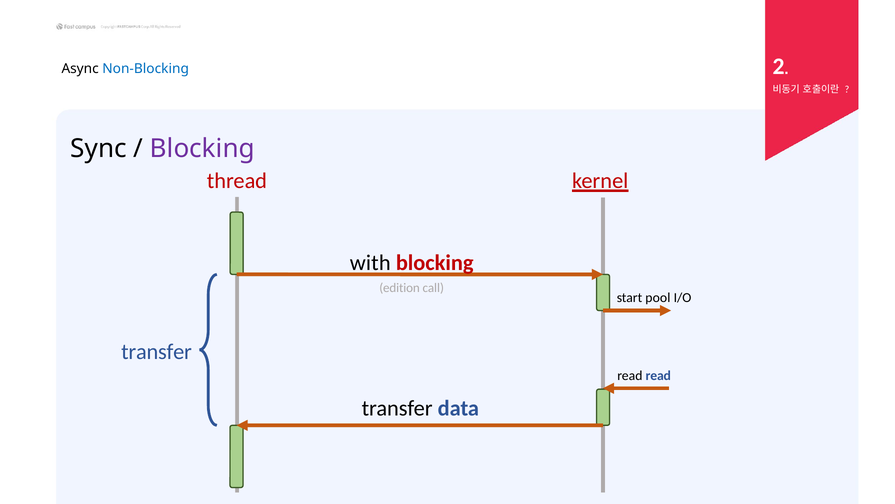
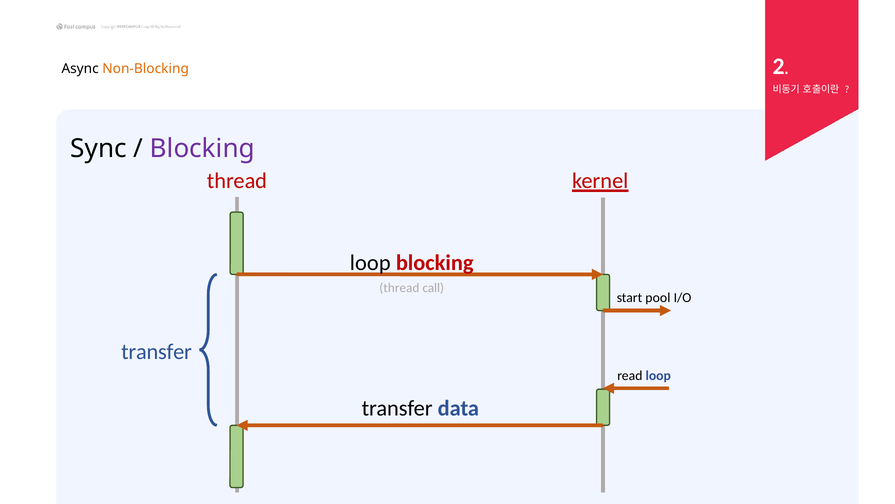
Non-Blocking colour: blue -> orange
with at (370, 262): with -> loop
edition at (400, 287): edition -> thread
read read: read -> loop
